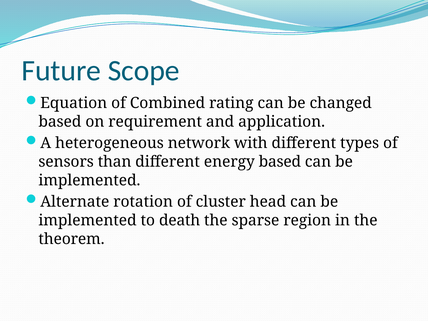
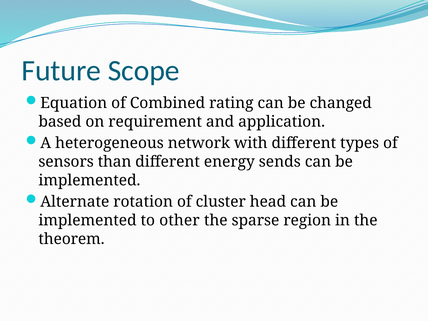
energy based: based -> sends
death: death -> other
